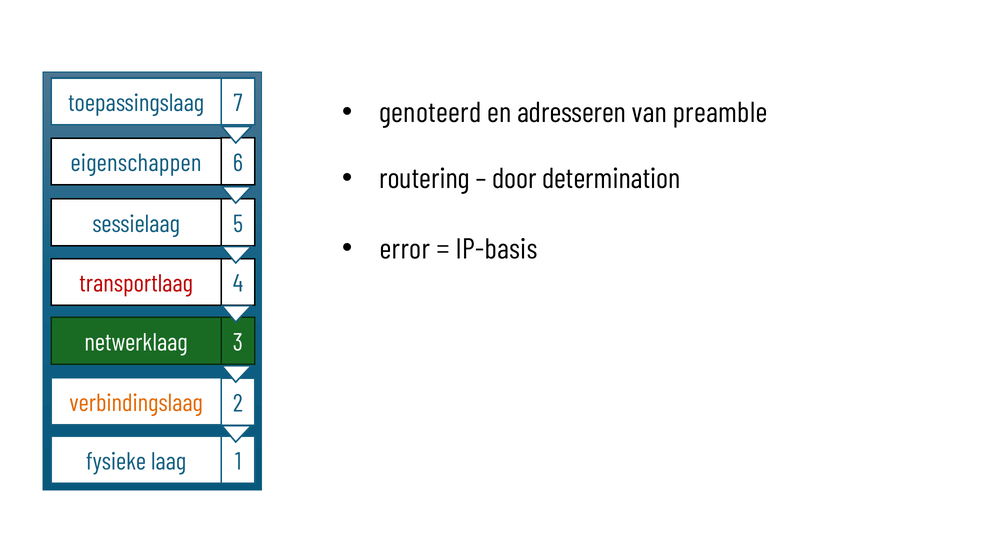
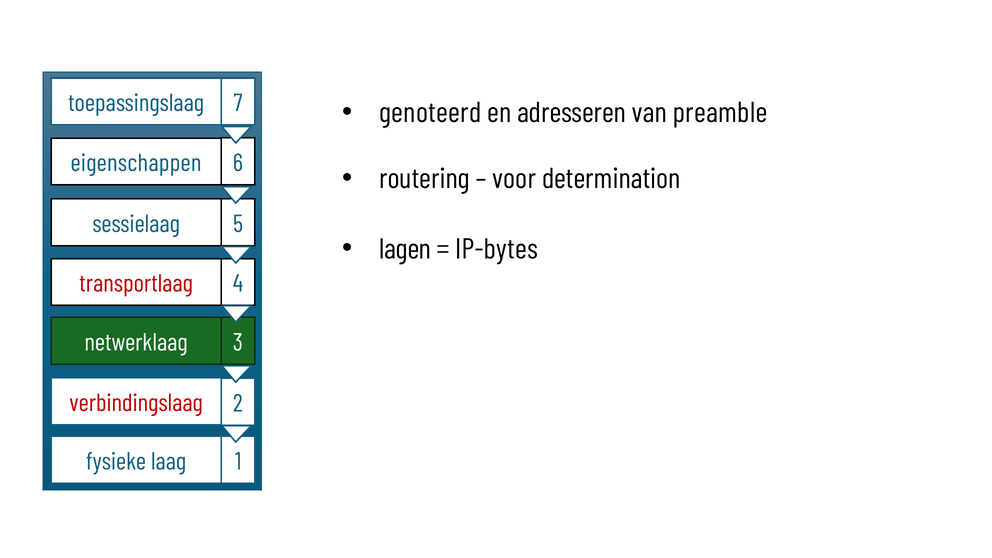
door: door -> voor
error: error -> lagen
IP-basis: IP-basis -> IP-bytes
verbindingslaag colour: orange -> red
